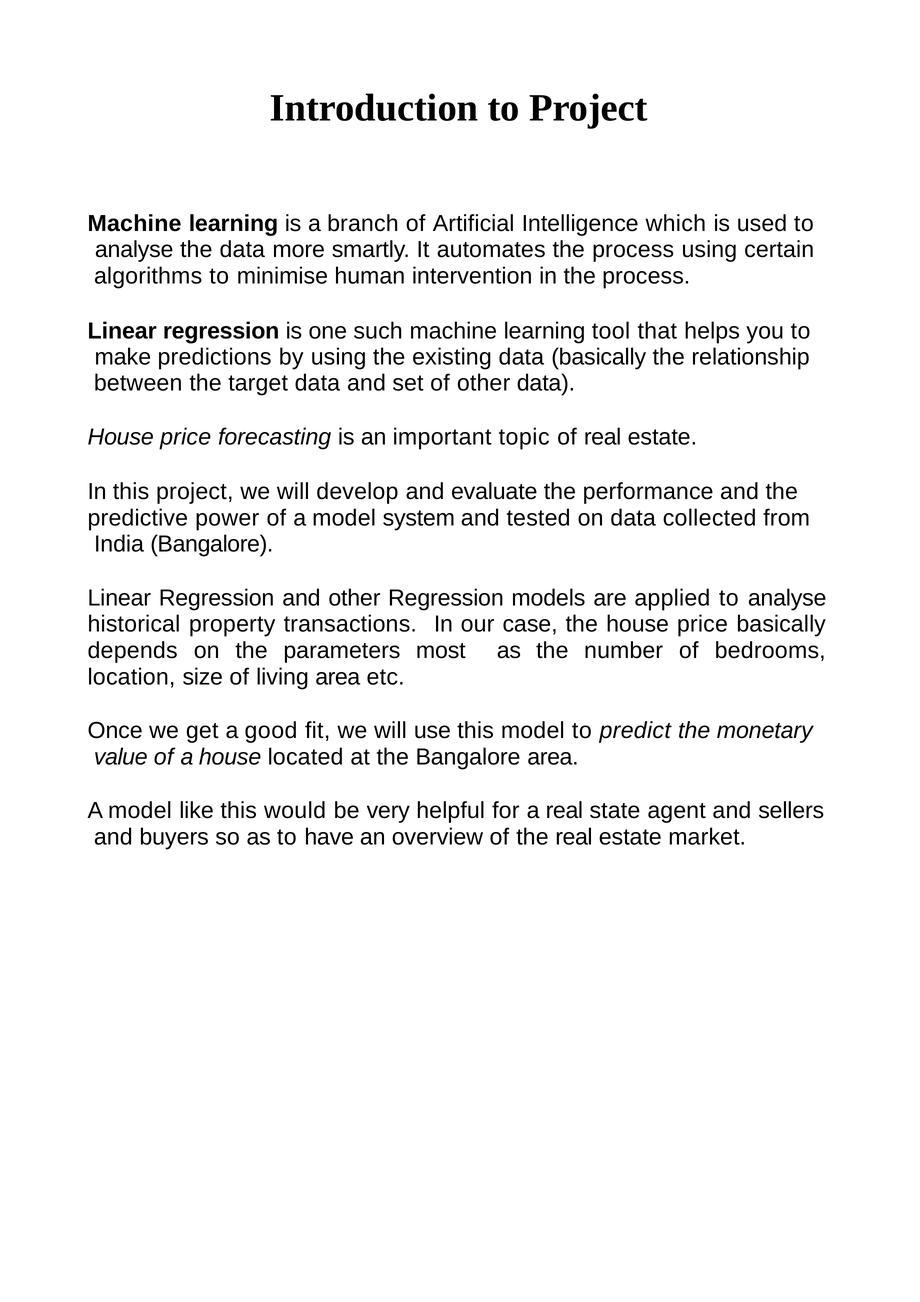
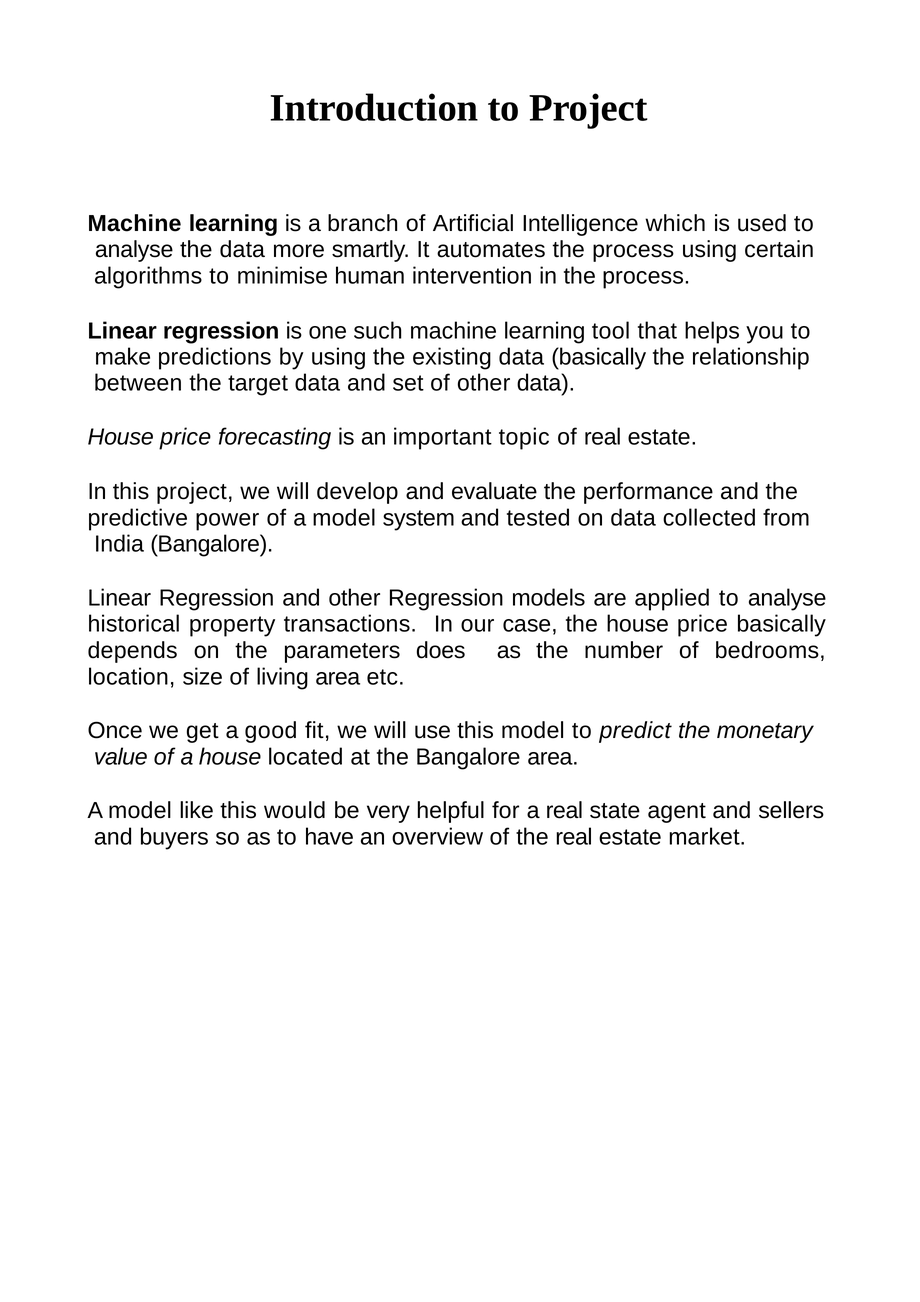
most: most -> does
